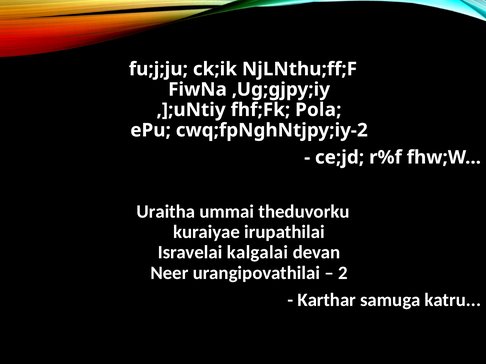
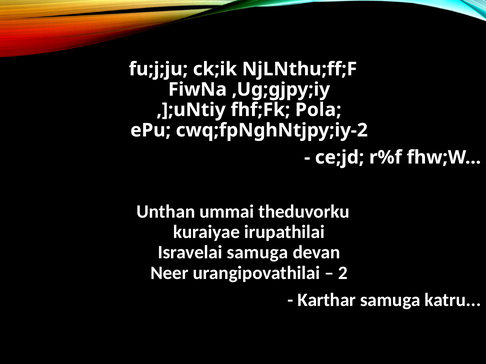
Uraitha: Uraitha -> Unthan
Isravelai kalgalai: kalgalai -> samuga
